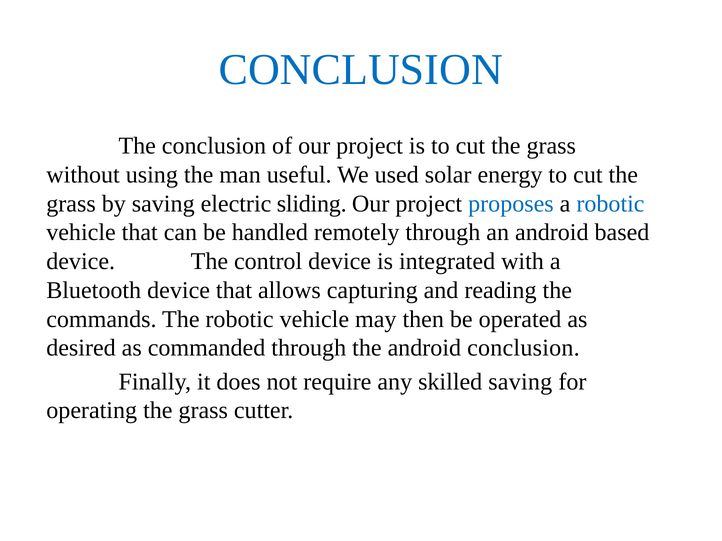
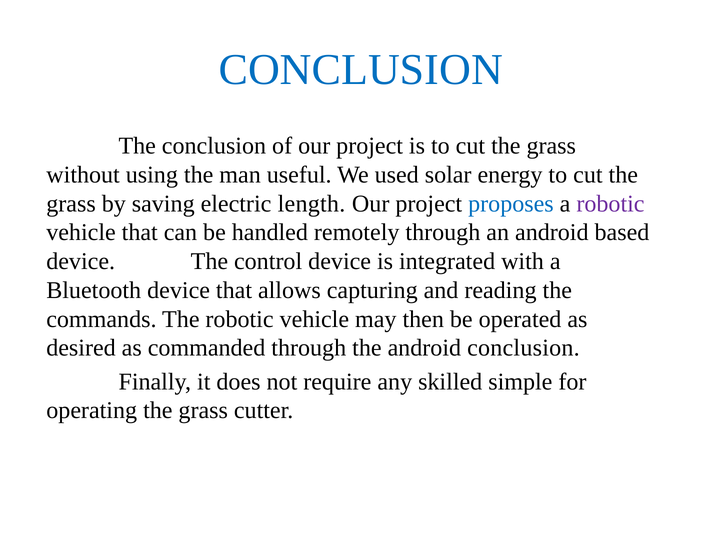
sliding: sliding -> length
robotic at (610, 204) colour: blue -> purple
skilled saving: saving -> simple
